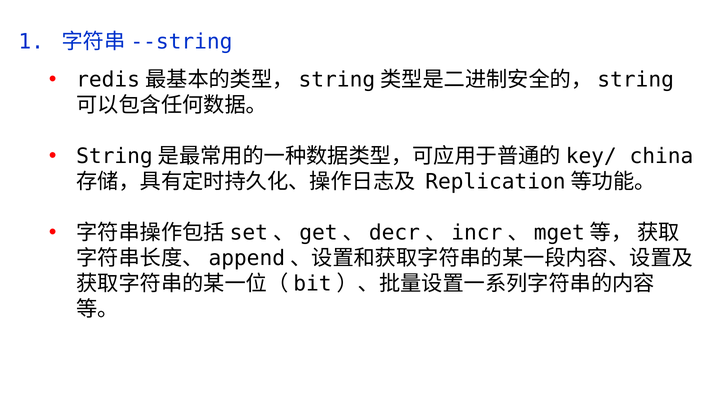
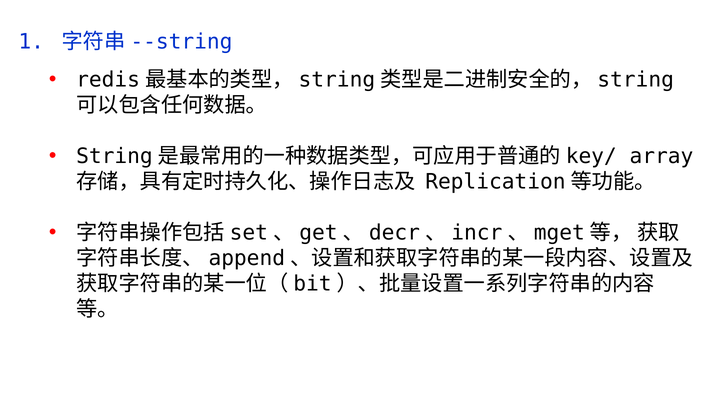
china: china -> array
